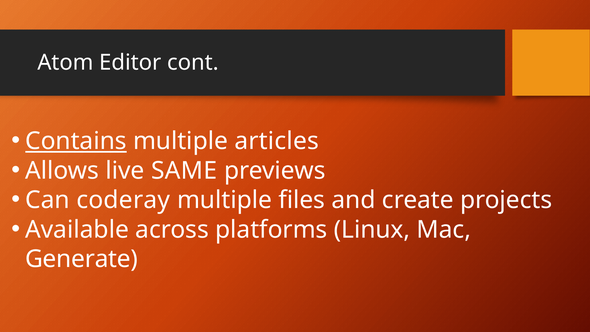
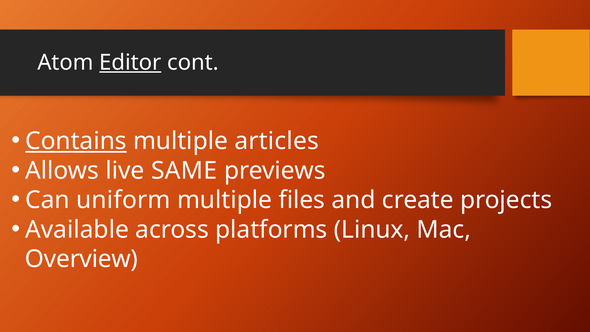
Editor underline: none -> present
coderay: coderay -> uniform
Generate: Generate -> Overview
